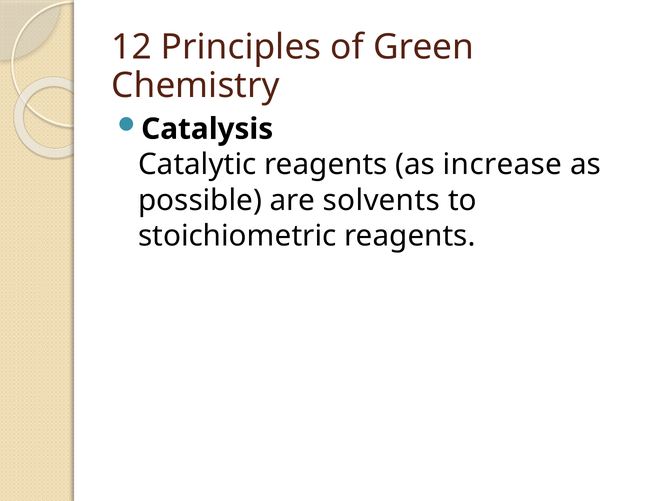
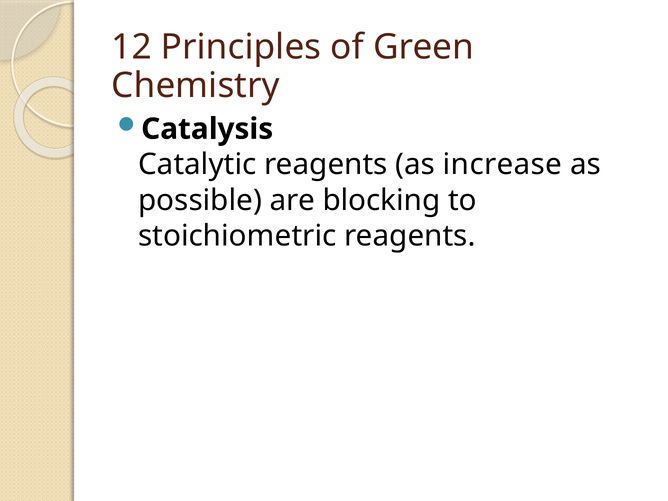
solvents: solvents -> blocking
